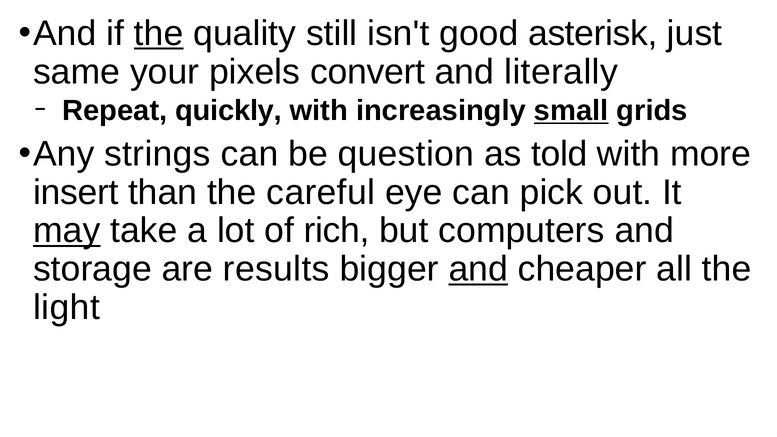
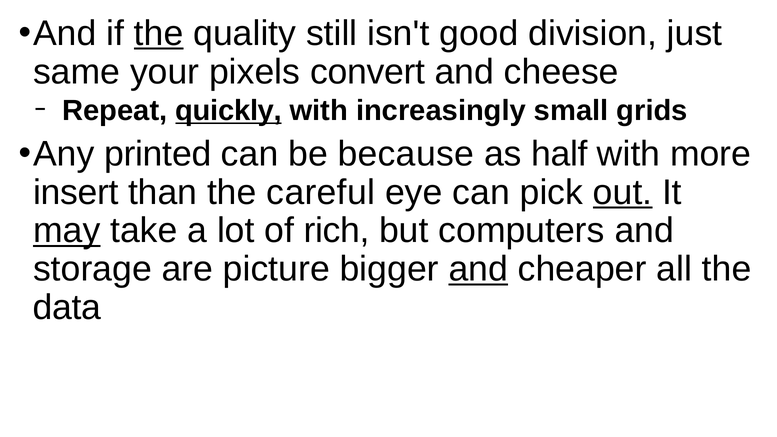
asterisk: asterisk -> division
literally: literally -> cheese
quickly underline: none -> present
small underline: present -> none
strings: strings -> printed
question: question -> because
told: told -> half
out underline: none -> present
results: results -> picture
light: light -> data
